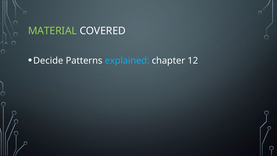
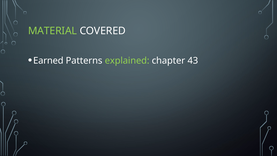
Decide: Decide -> Earned
explained colour: light blue -> light green
12: 12 -> 43
